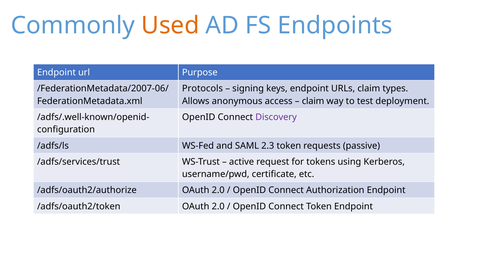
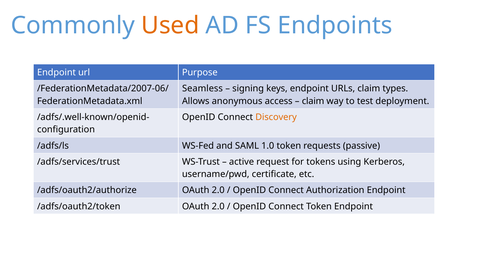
Protocols: Protocols -> Seamless
Discovery colour: purple -> orange
2.3: 2.3 -> 1.0
